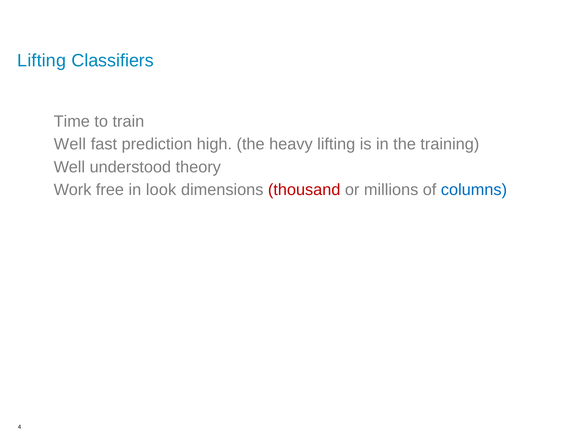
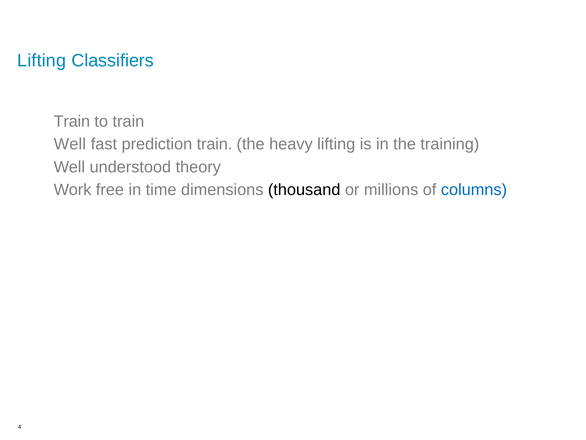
Time at (72, 121): Time -> Train
prediction high: high -> train
look: look -> time
thousand colour: red -> black
